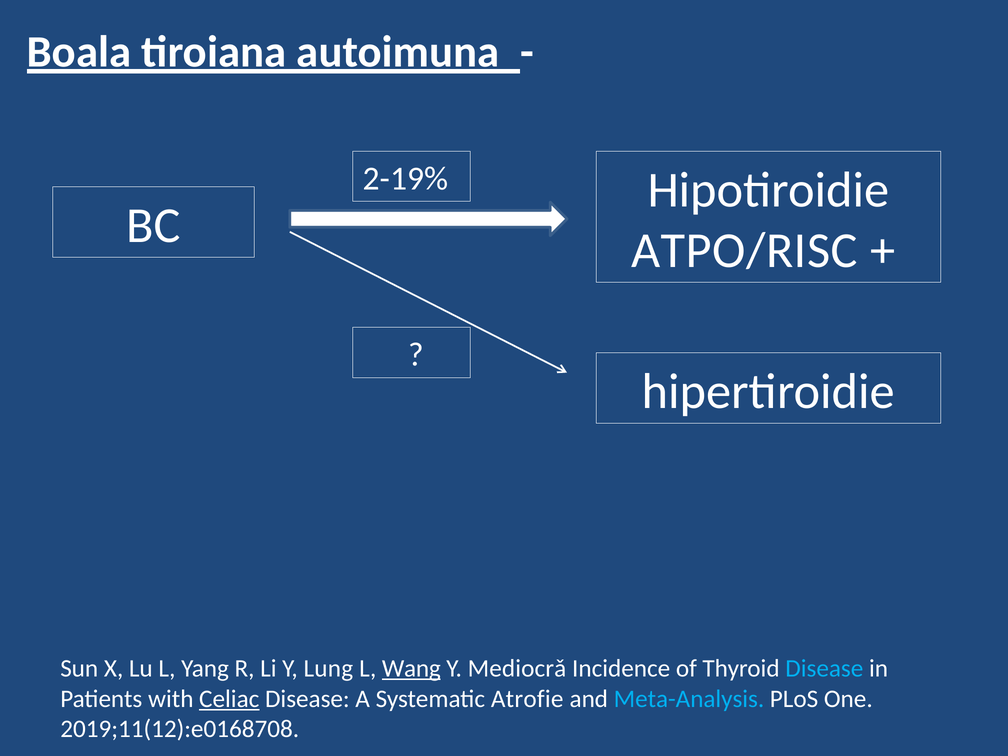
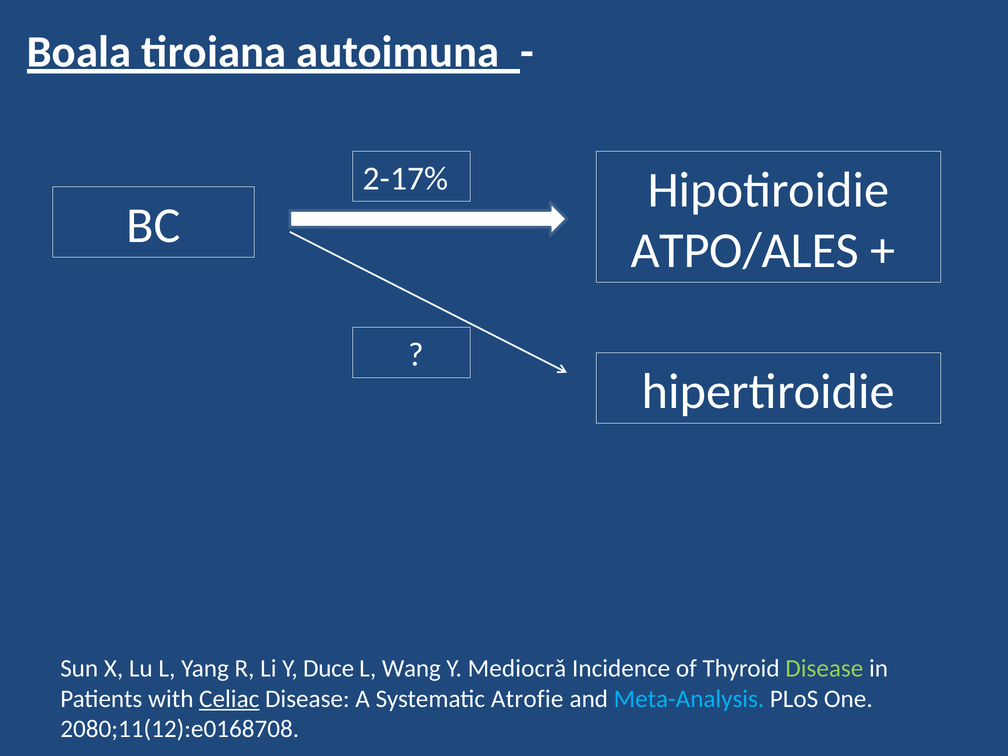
2-19%: 2-19% -> 2-17%
ATPO/RISC: ATPO/RISC -> ATPO/ALES
Lung: Lung -> Duce
Wang underline: present -> none
Disease at (824, 669) colour: light blue -> light green
2019;11(12):e0168708: 2019;11(12):e0168708 -> 2080;11(12):e0168708
